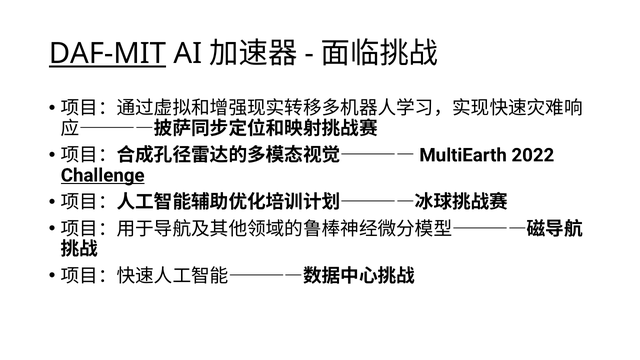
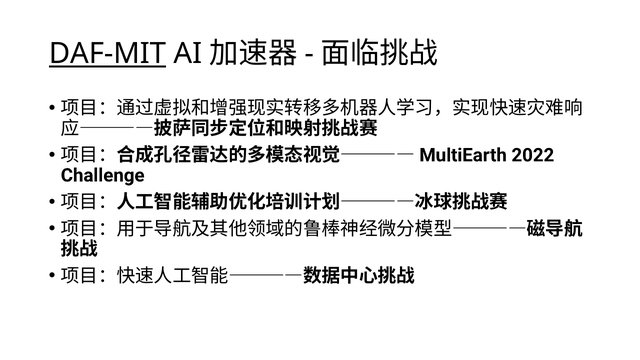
Challenge underline: present -> none
